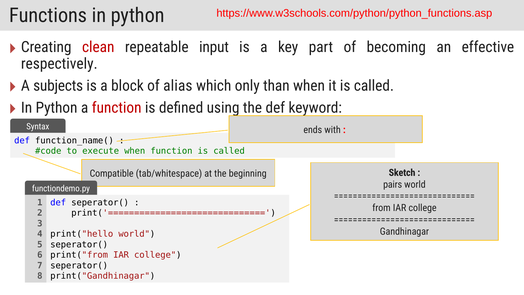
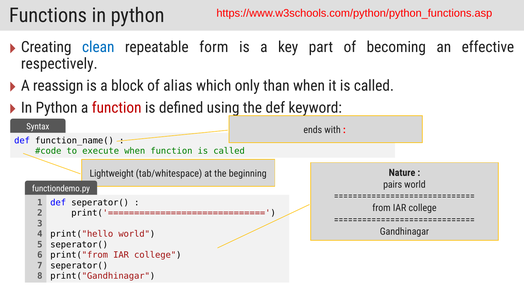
clean colour: red -> blue
input: input -> form
subjects: subjects -> reassign
Sketch: Sketch -> Nature
Compatible: Compatible -> Lightweight
